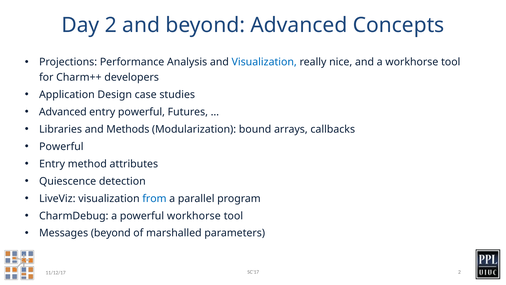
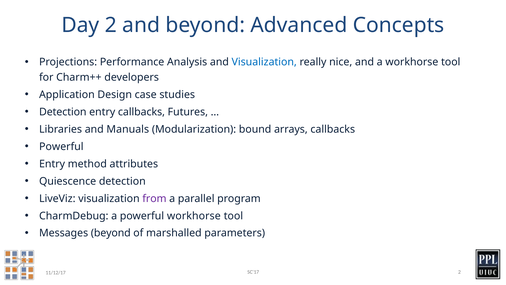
Advanced at (63, 112): Advanced -> Detection
entry powerful: powerful -> callbacks
Methods: Methods -> Manuals
from colour: blue -> purple
